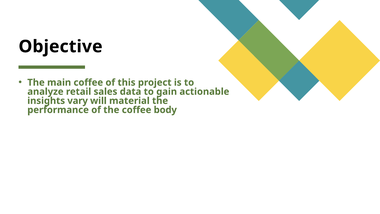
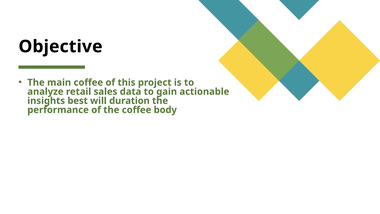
vary: vary -> best
material: material -> duration
